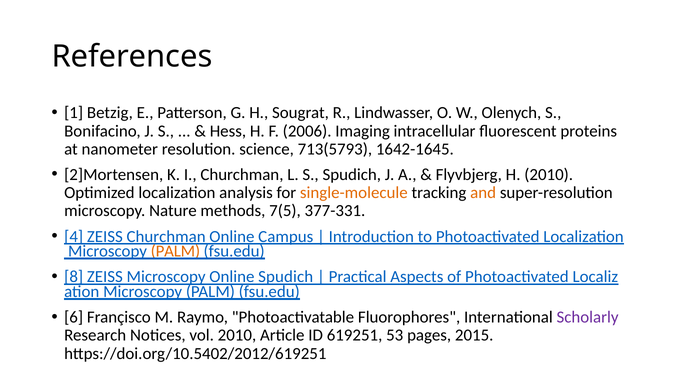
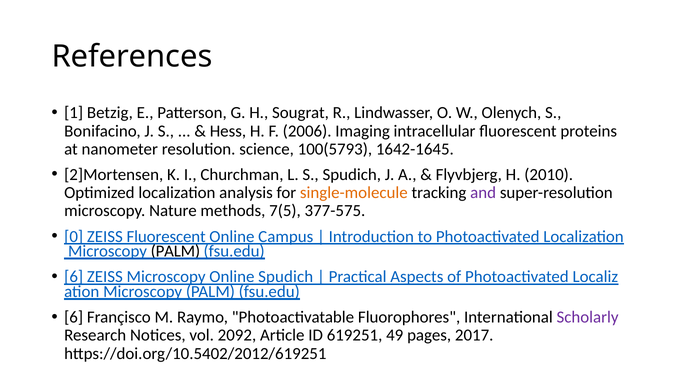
713(5793: 713(5793 -> 100(5793
and colour: orange -> purple
377-331: 377-331 -> 377-575
4: 4 -> 0
ZEISS Churchman: Churchman -> Fluorescent
PALM at (175, 251) colour: orange -> black
8 at (74, 277): 8 -> 6
vol 2010: 2010 -> 2092
53: 53 -> 49
2015: 2015 -> 2017
